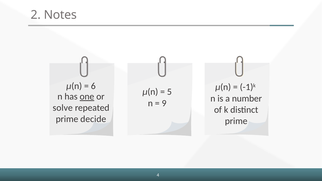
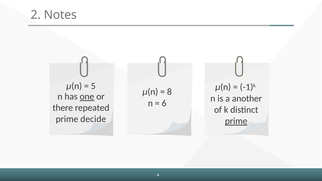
6 at (93, 86): 6 -> 5
5: 5 -> 8
number: number -> another
9 at (164, 103): 9 -> 6
solve: solve -> there
prime at (236, 121) underline: none -> present
